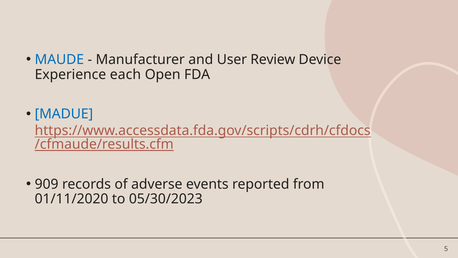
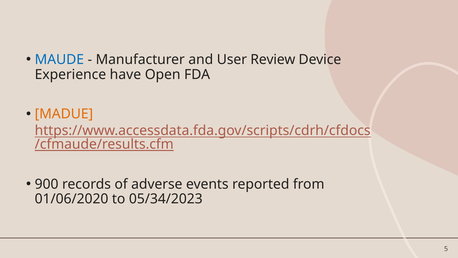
each: each -> have
MADUE colour: blue -> orange
909: 909 -> 900
01/11/2020: 01/11/2020 -> 01/06/2020
05/30/2023: 05/30/2023 -> 05/34/2023
